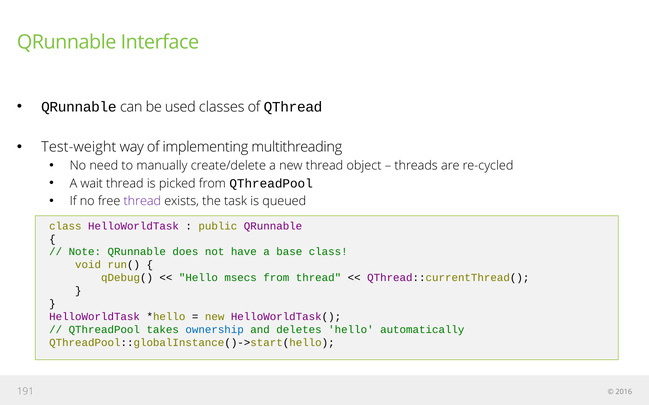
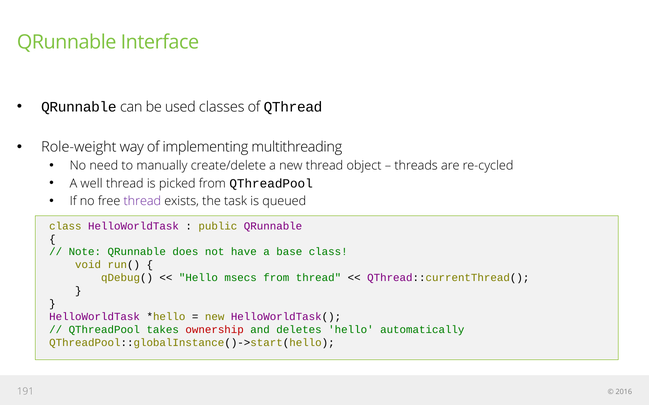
Test-weight: Test-weight -> Role-weight
wait: wait -> well
ownership colour: blue -> red
